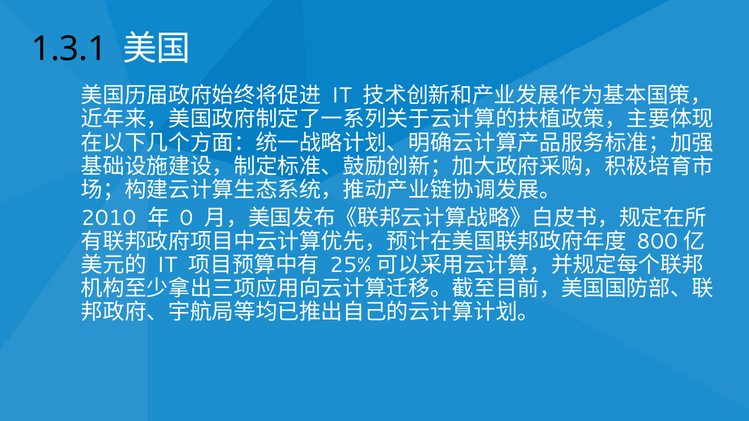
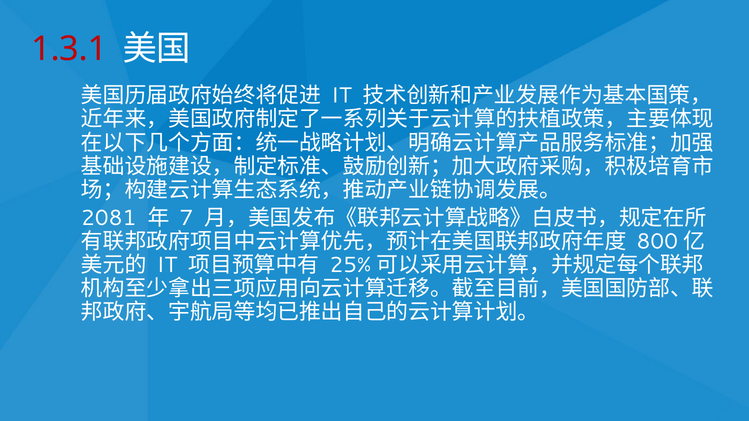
1.3.1 colour: black -> red
2010: 2010 -> 2081
0: 0 -> 7
